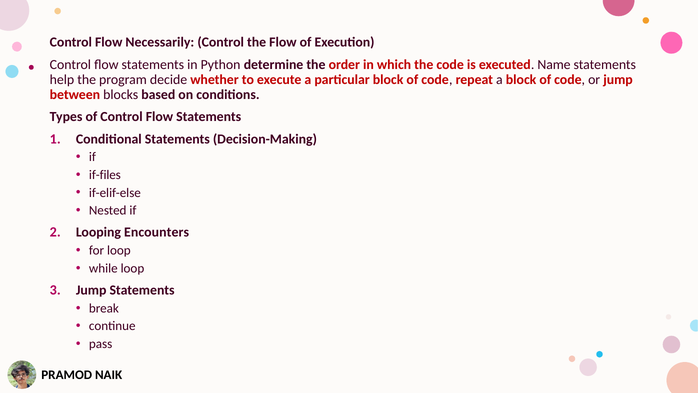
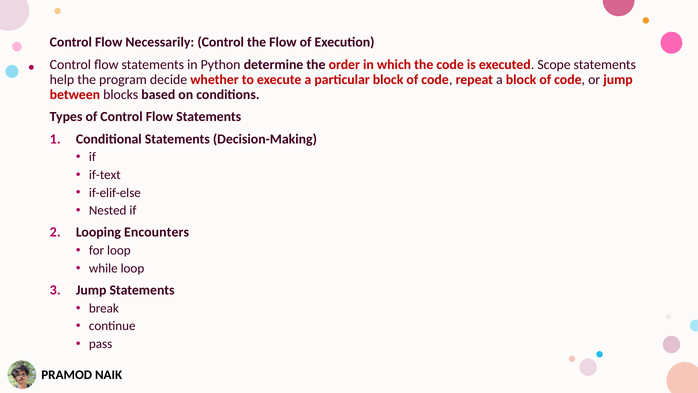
Name: Name -> Scope
if-files: if-files -> if-text
